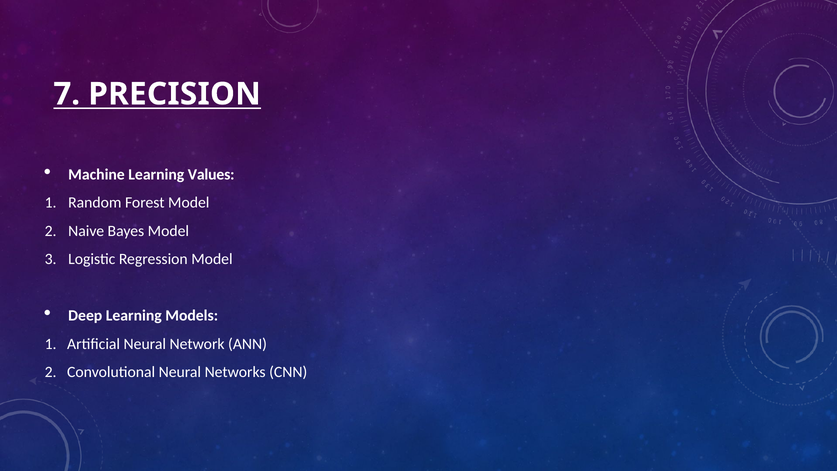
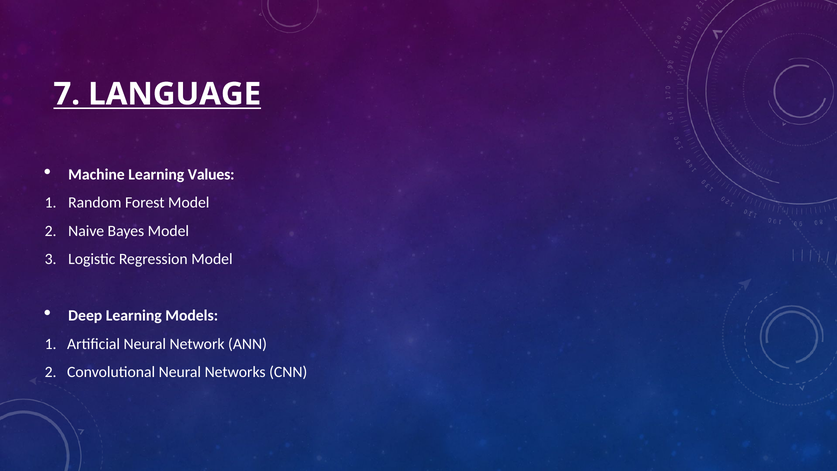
PRECISION: PRECISION -> LANGUAGE
